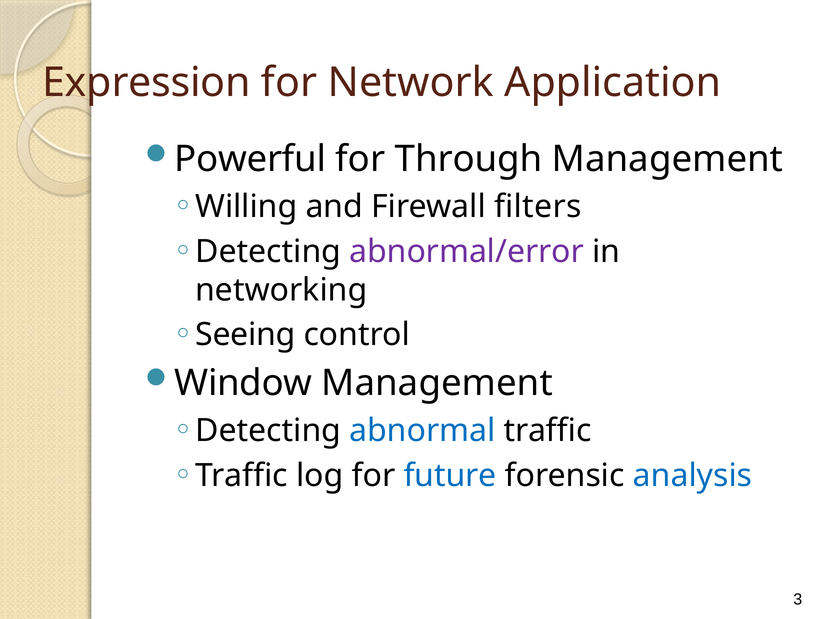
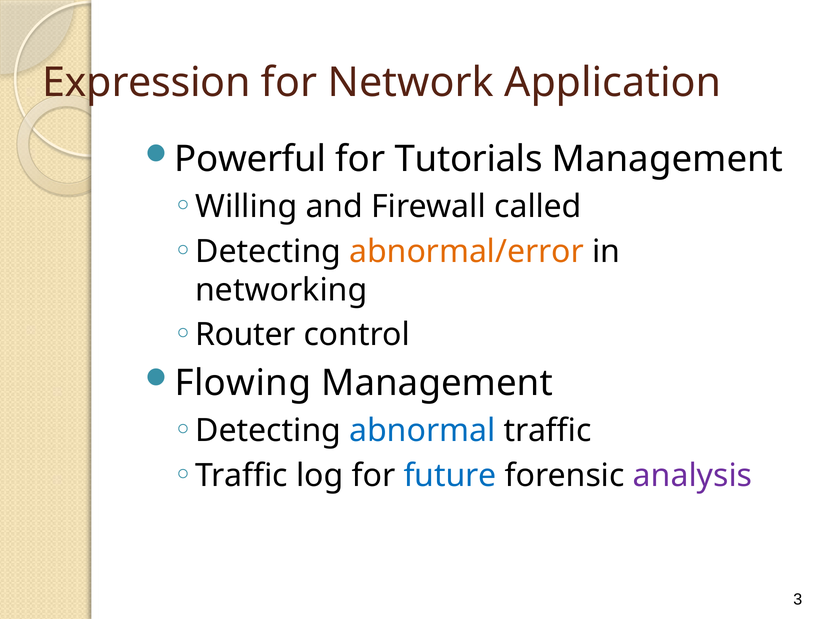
Through: Through -> Tutorials
filters: filters -> called
abnormal/error colour: purple -> orange
Seeing: Seeing -> Router
Window: Window -> Flowing
analysis colour: blue -> purple
